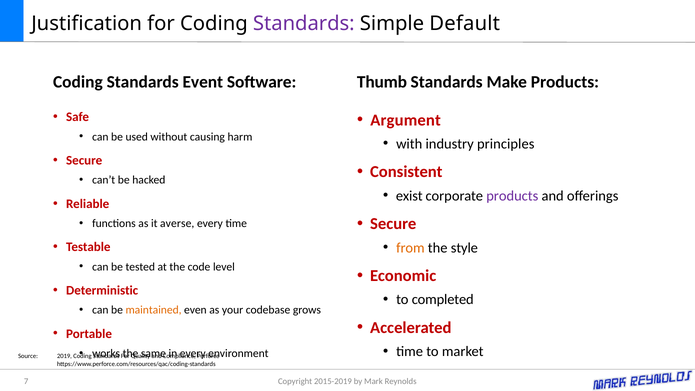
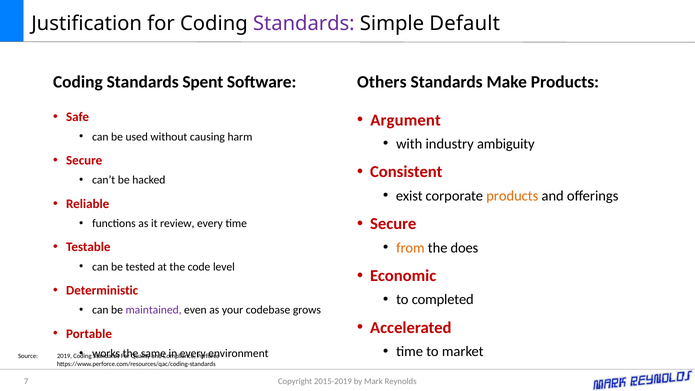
Event: Event -> Spent
Thumb: Thumb -> Others
principles: principles -> ambiguity
products at (512, 196) colour: purple -> orange
averse: averse -> review
style: style -> does
maintained colour: orange -> purple
